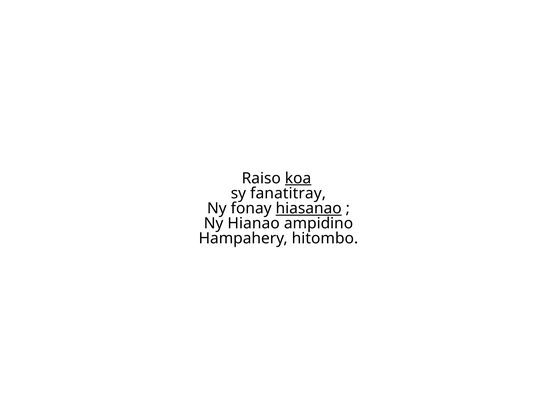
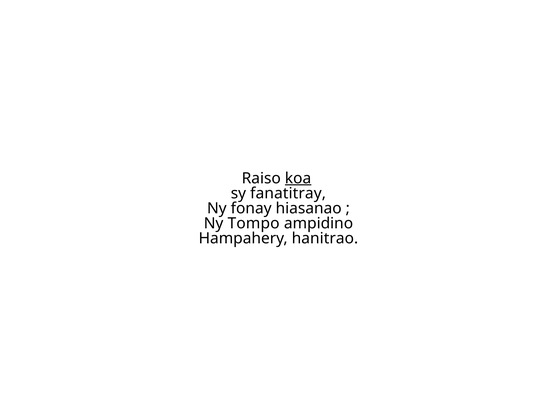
hiasanao underline: present -> none
Hianao: Hianao -> Tompo
hitombo: hitombo -> hanitrao
